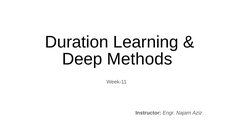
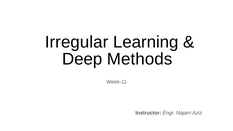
Duration: Duration -> Irregular
